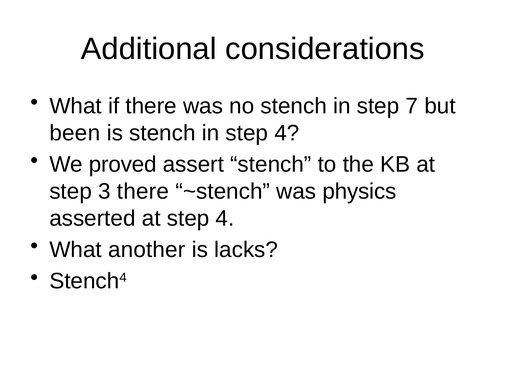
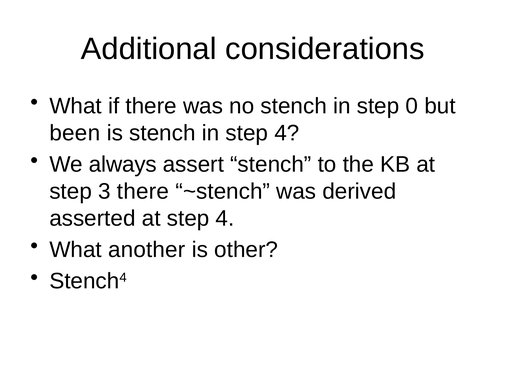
7: 7 -> 0
proved: proved -> always
physics: physics -> derived
lacks: lacks -> other
